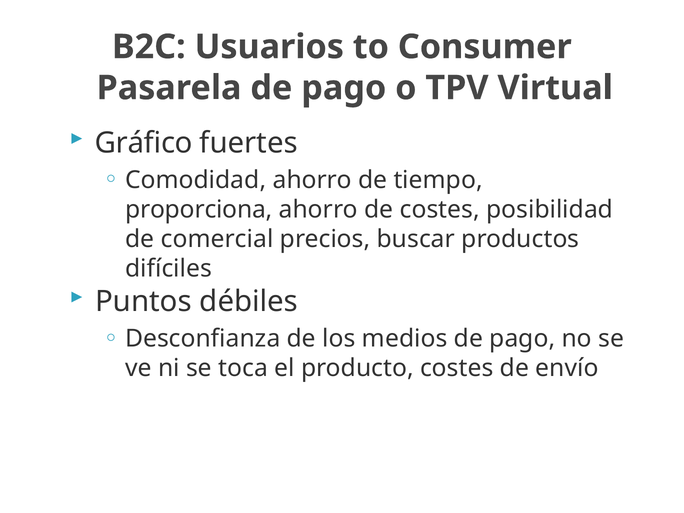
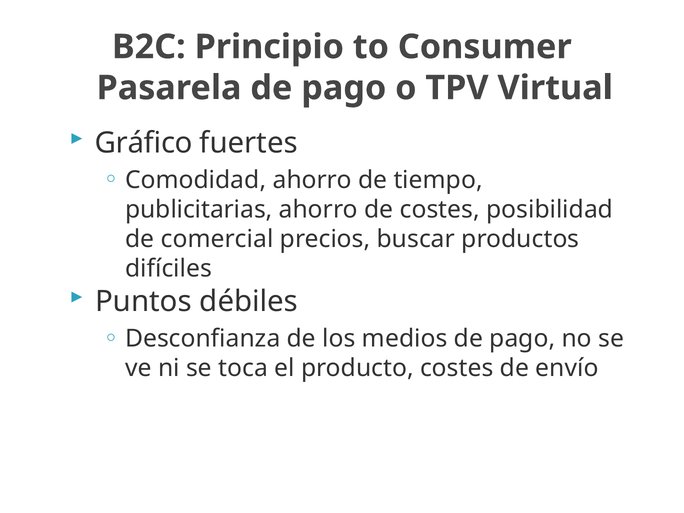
Usuarios: Usuarios -> Principio
proporciona: proporciona -> publicitarias
